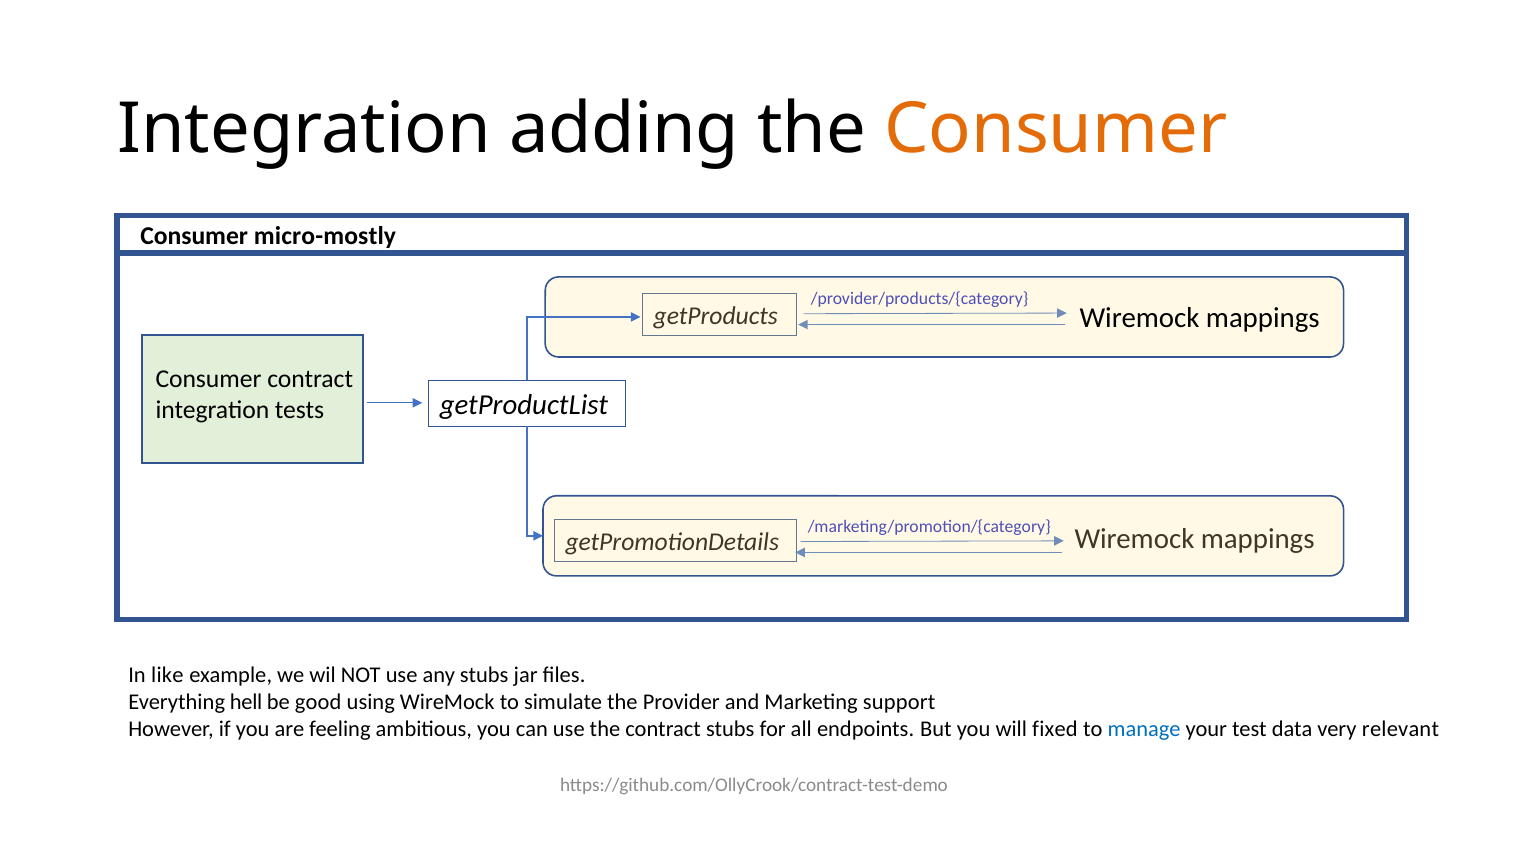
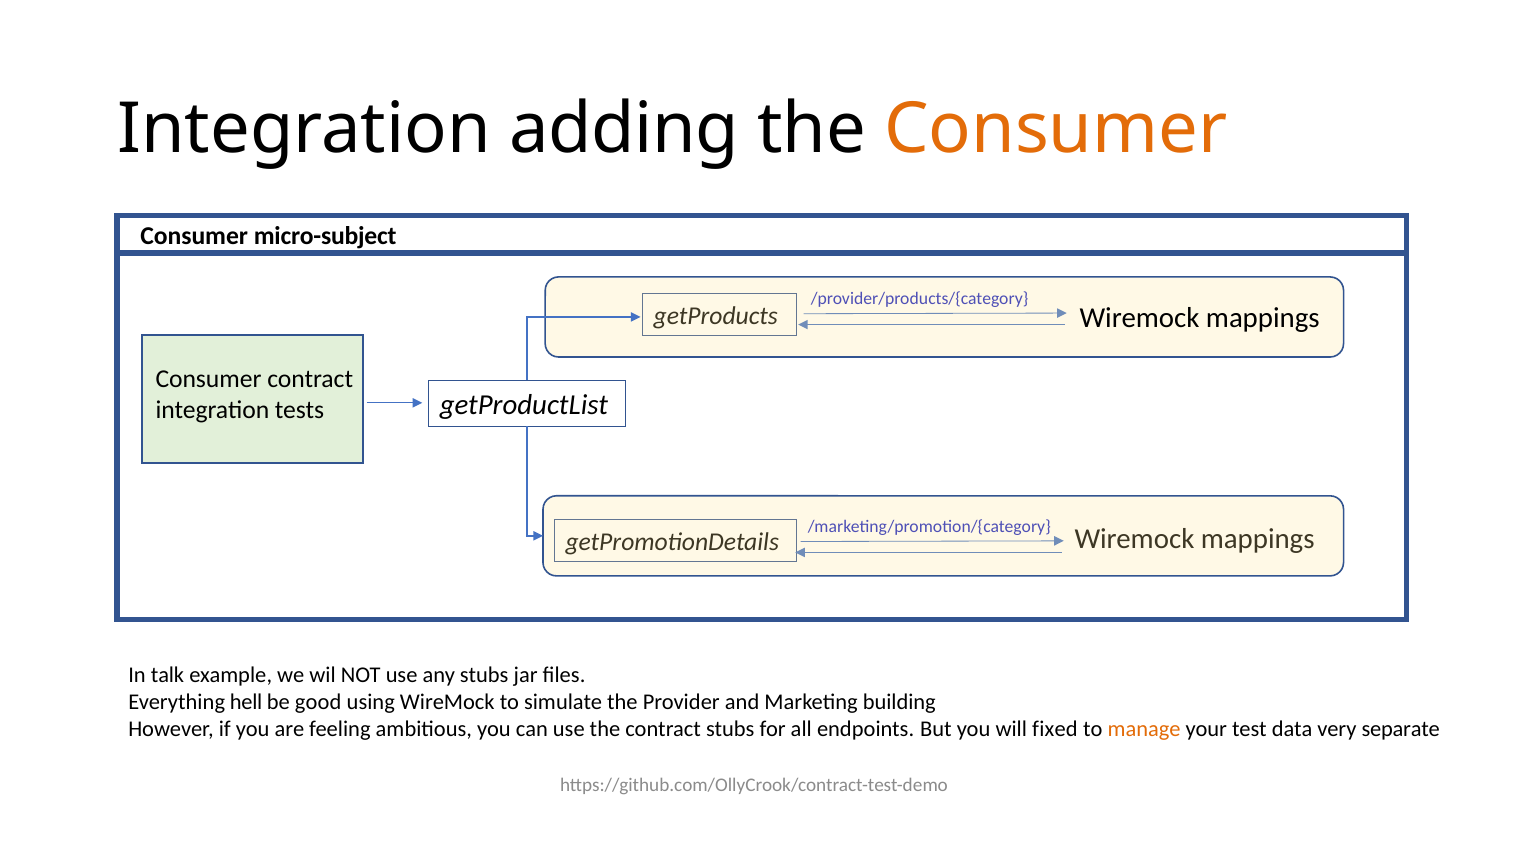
micro-mostly: micro-mostly -> micro-subject
like: like -> talk
support: support -> building
manage colour: blue -> orange
relevant: relevant -> separate
